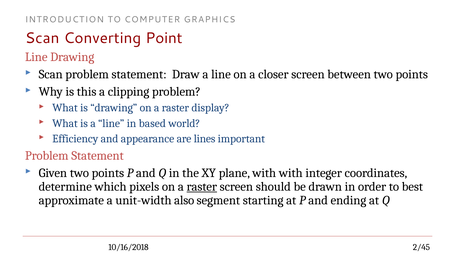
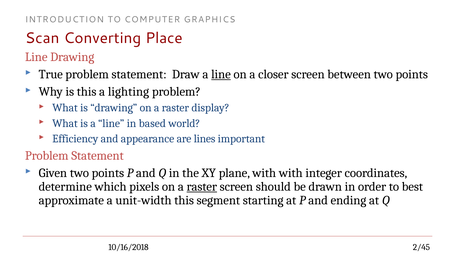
Point: Point -> Place
Scan at (51, 74): Scan -> True
line at (221, 74) underline: none -> present
clipping: clipping -> lighting
unit-width also: also -> this
